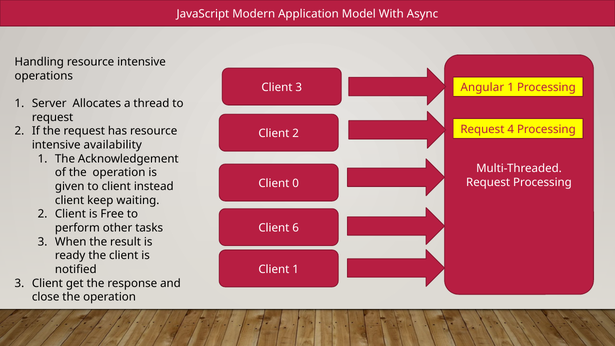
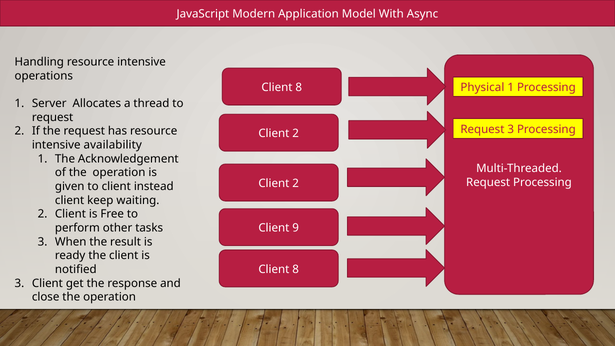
3 at (299, 87): 3 -> 8
Angular: Angular -> Physical
Request 4: 4 -> 3
0 at (296, 183): 0 -> 2
6: 6 -> 9
1 at (296, 269): 1 -> 8
